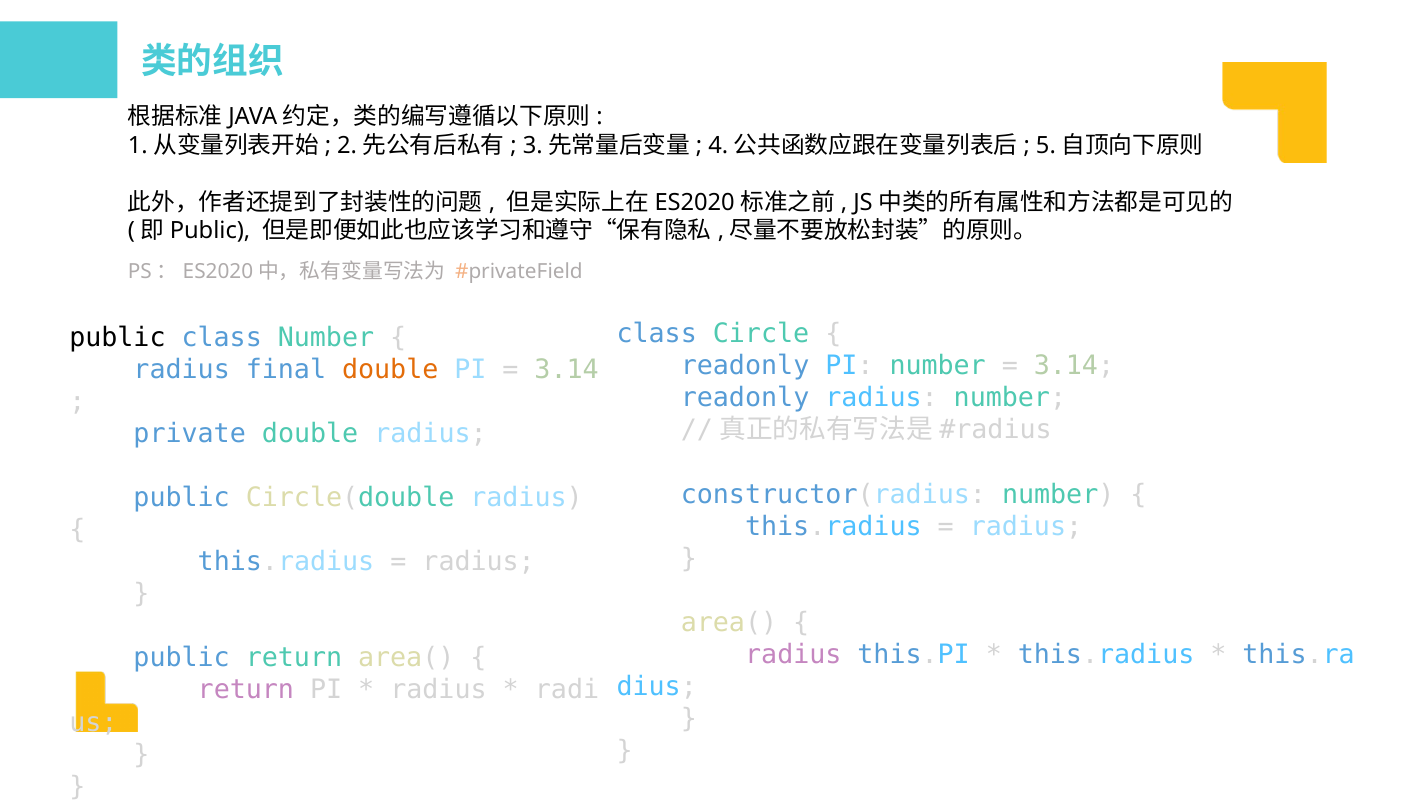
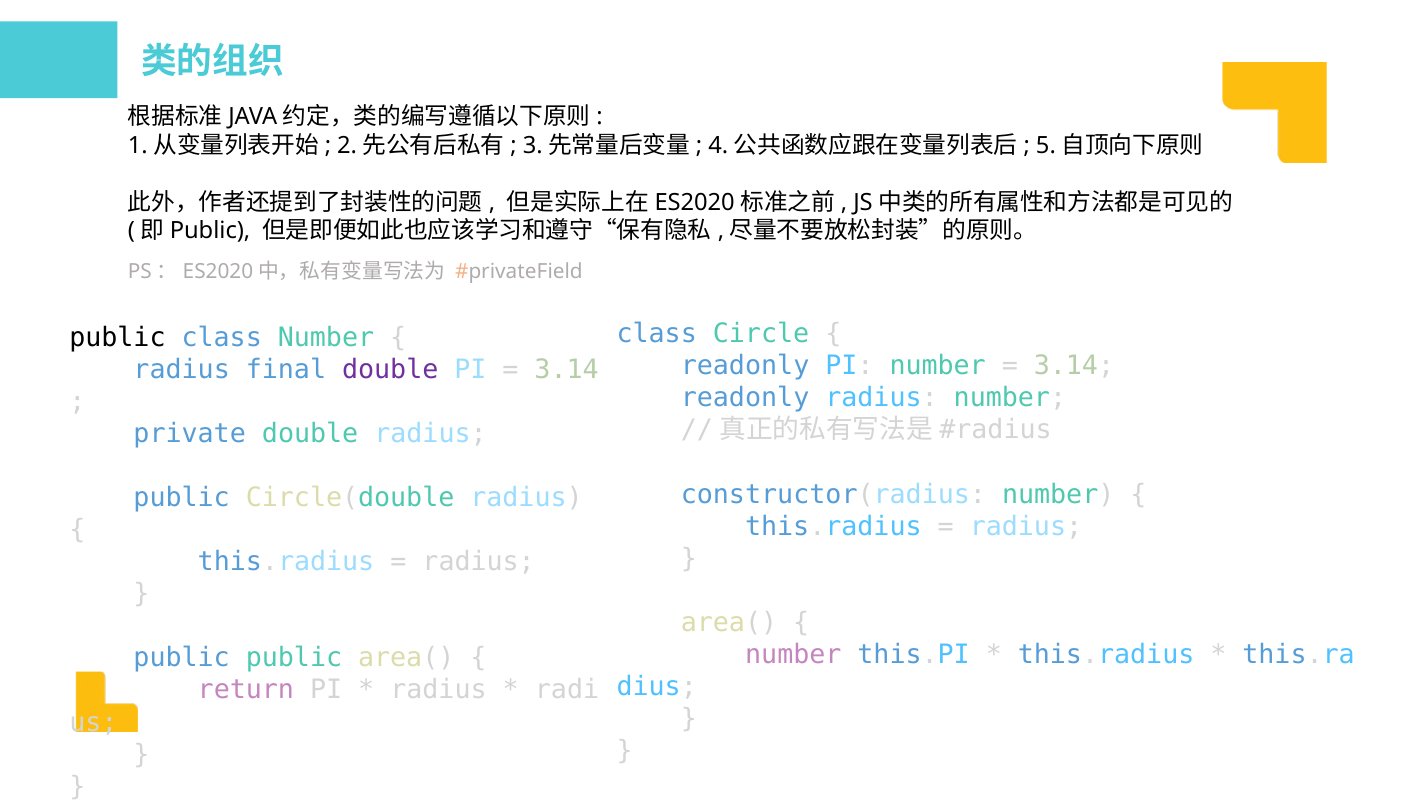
double at (390, 370) colour: orange -> purple
radius at (793, 654): radius -> number
public return: return -> public
